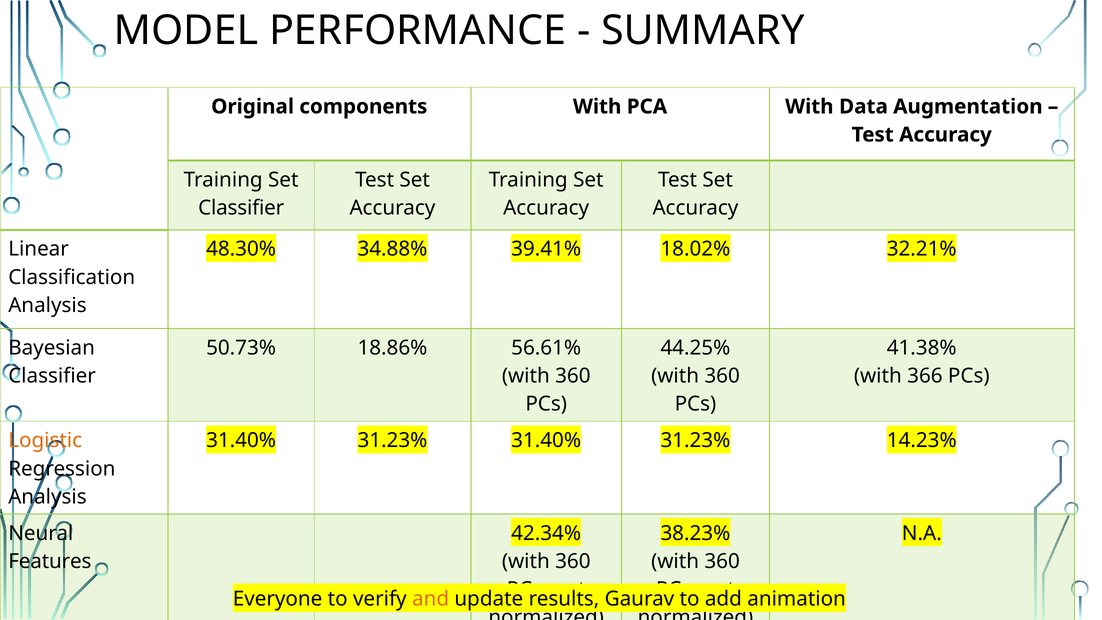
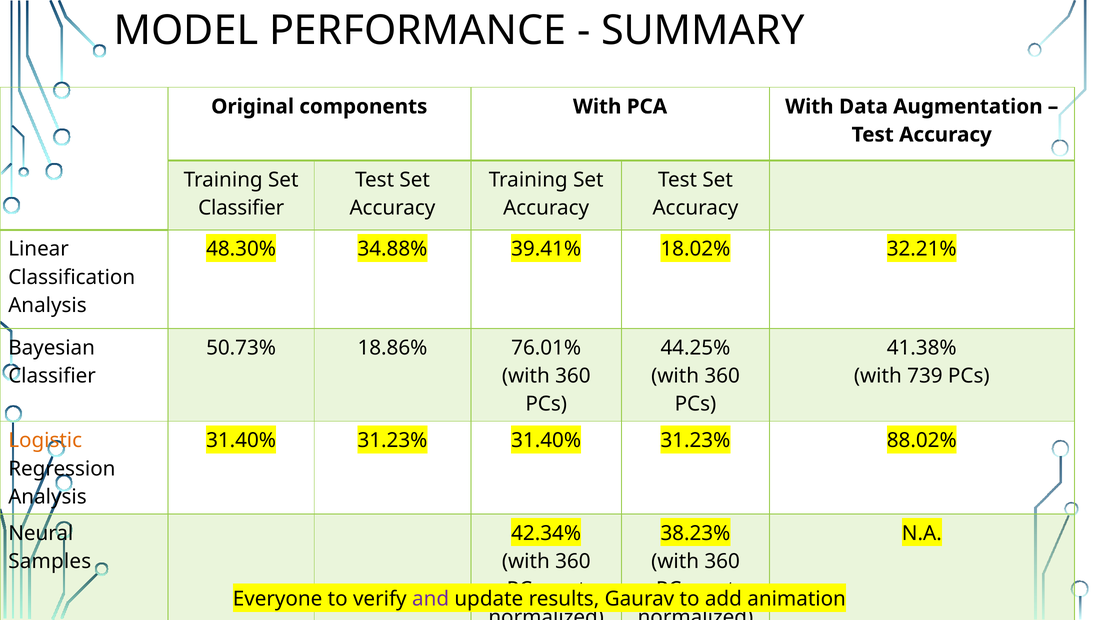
56.61%: 56.61% -> 76.01%
366: 366 -> 739
14.23%: 14.23% -> 88.02%
Features: Features -> Samples
and colour: orange -> purple
